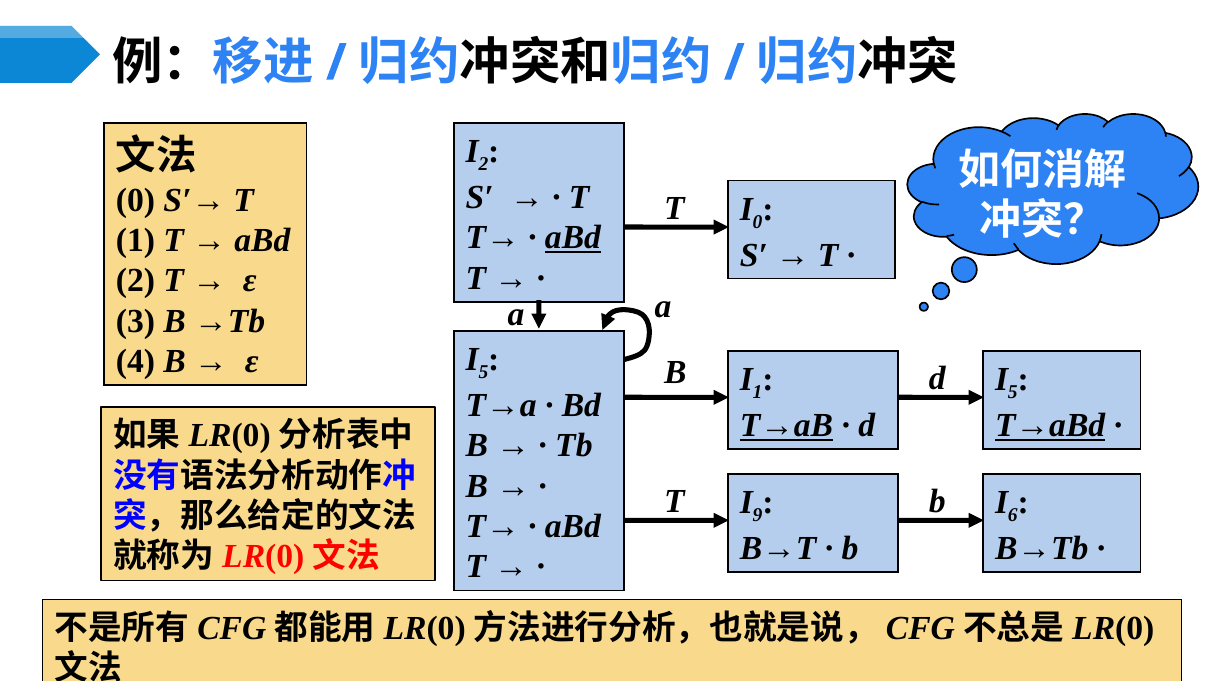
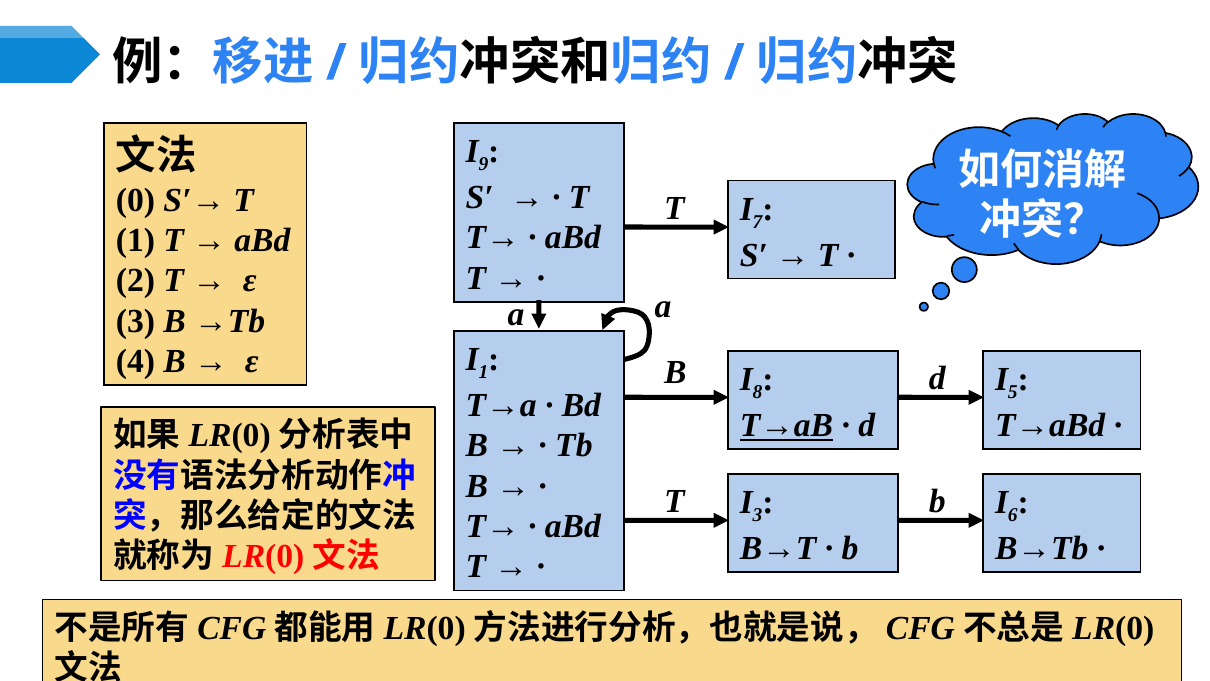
2 at (483, 164): 2 -> 9
0 at (758, 222): 0 -> 7
aBd at (573, 238) underline: present -> none
5 at (483, 372): 5 -> 1
1 at (758, 392): 1 -> 8
T→aBd underline: present -> none
9 at (758, 515): 9 -> 3
